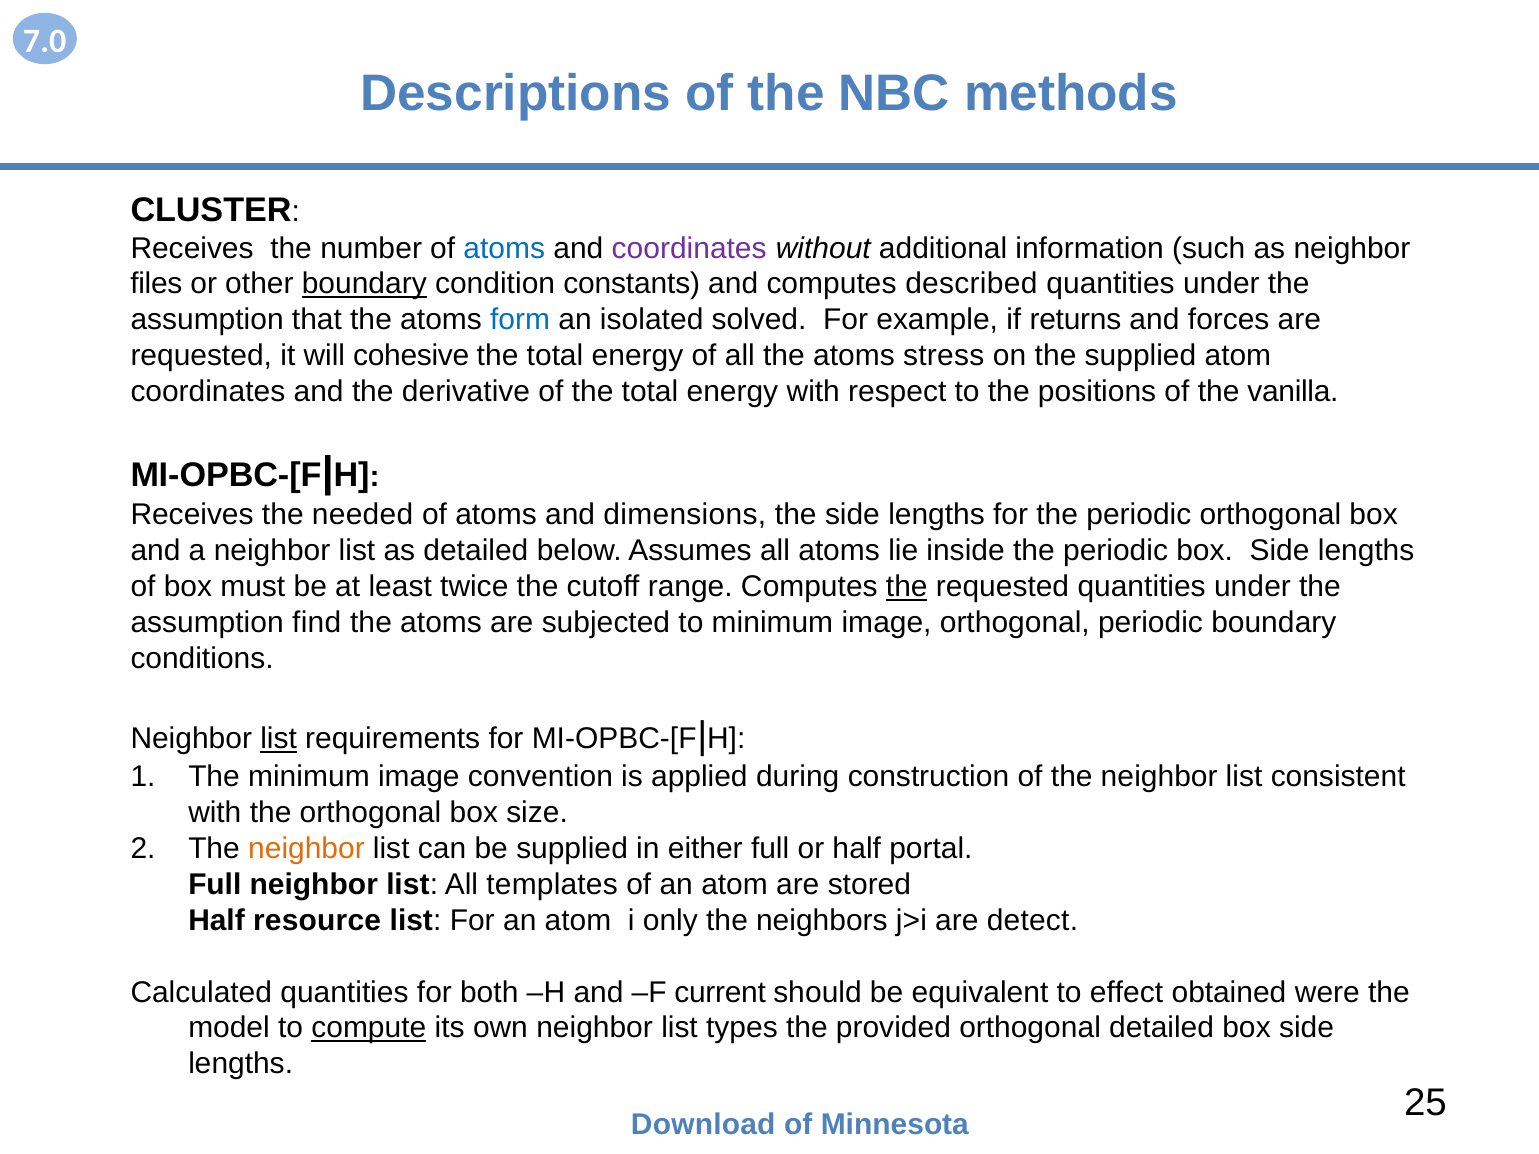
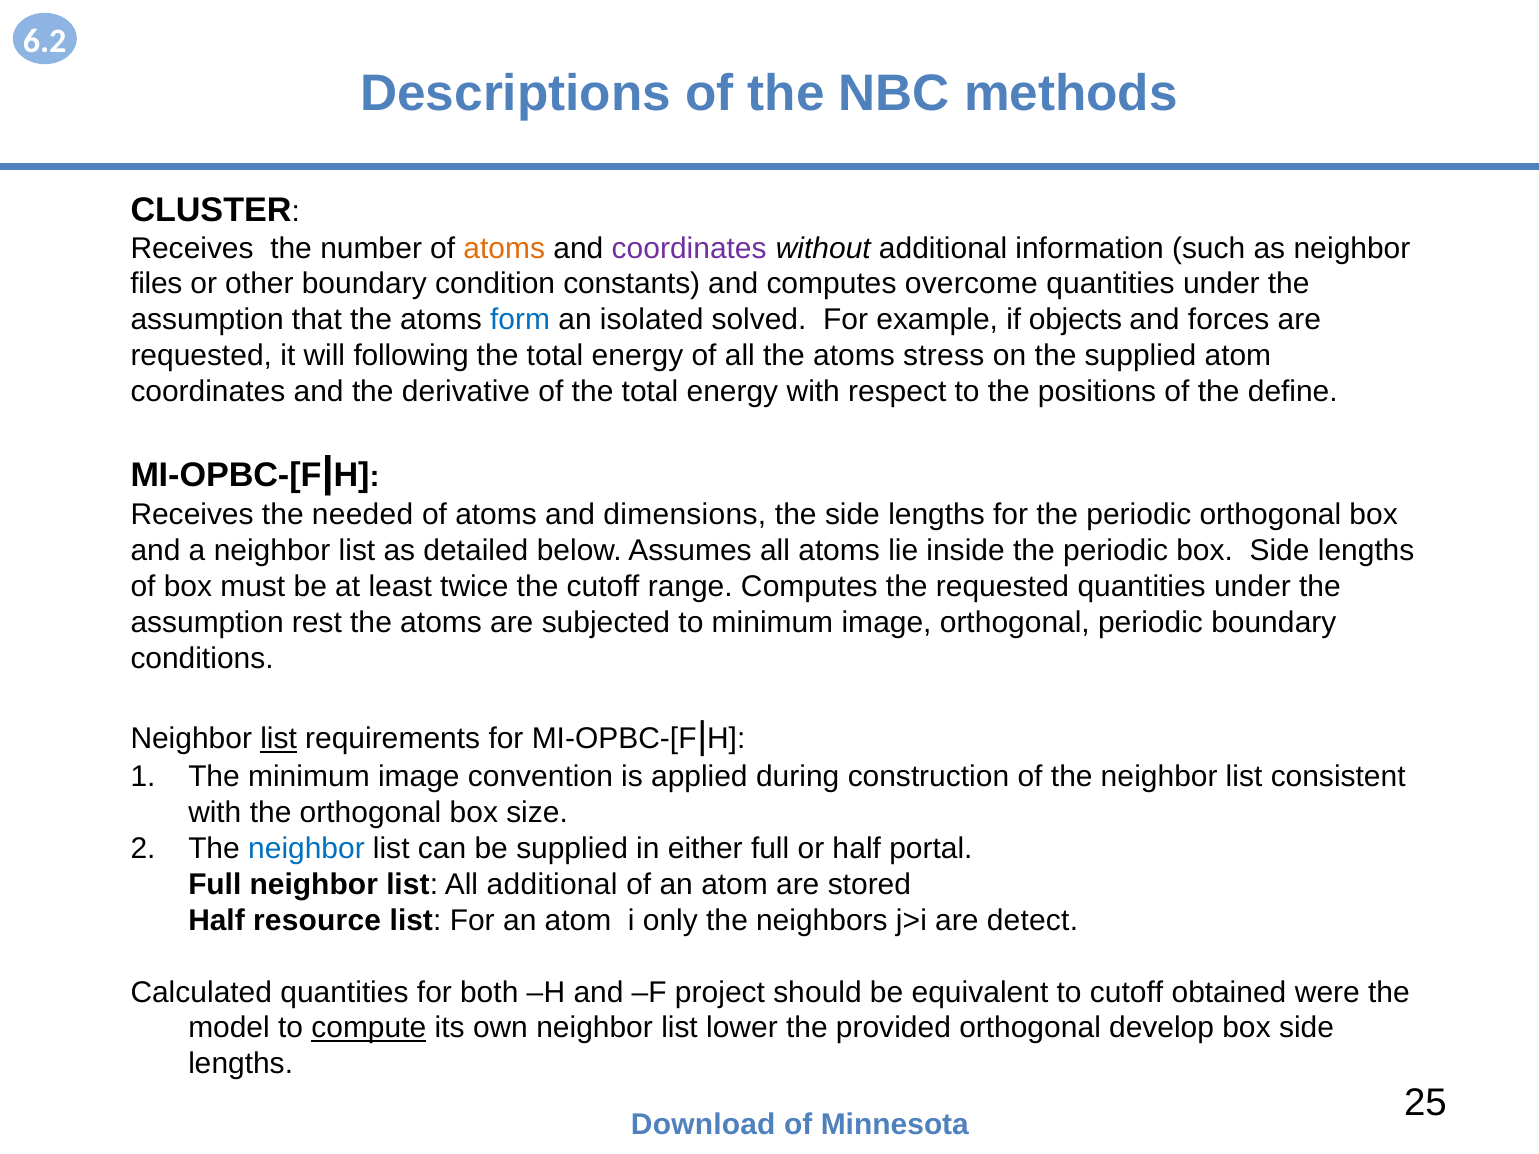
7.0: 7.0 -> 6.2
atoms at (504, 248) colour: blue -> orange
boundary at (364, 284) underline: present -> none
described: described -> overcome
returns: returns -> objects
cohesive: cohesive -> following
vanilla: vanilla -> define
the at (907, 587) underline: present -> none
find: find -> rest
neighbor at (306, 849) colour: orange -> blue
All templates: templates -> additional
current: current -> project
to effect: effect -> cutoff
types: types -> lower
orthogonal detailed: detailed -> develop
